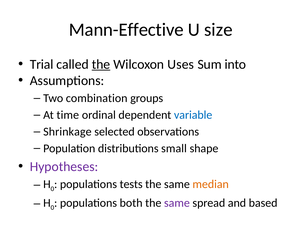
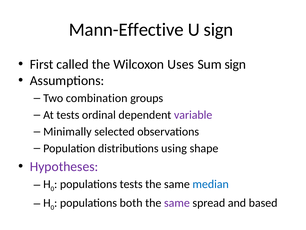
U size: size -> sign
Trial: Trial -> First
the at (101, 64) underline: present -> none
Sum into: into -> sign
At time: time -> tests
variable colour: blue -> purple
Shrinkage: Shrinkage -> Minimally
small: small -> using
median colour: orange -> blue
